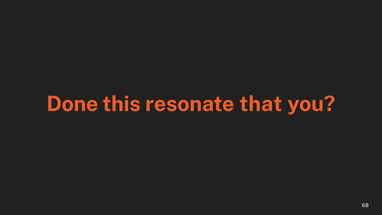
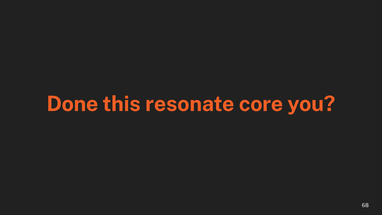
that: that -> core
